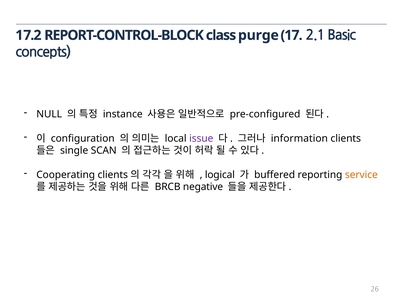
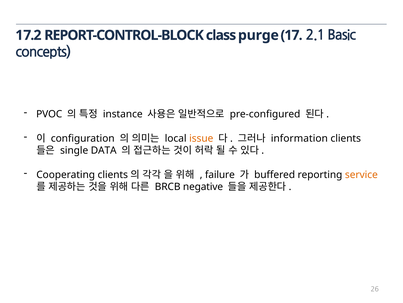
NULL: NULL -> PVOC
issue colour: purple -> orange
SCAN: SCAN -> DATA
logical: logical -> failure
